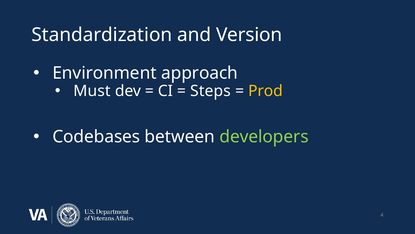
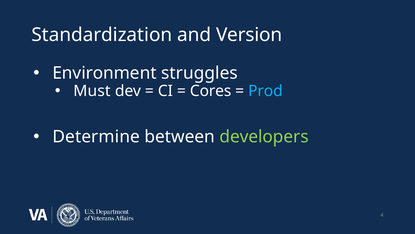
approach: approach -> struggles
Steps: Steps -> Cores
Prod colour: yellow -> light blue
Codebases: Codebases -> Determine
